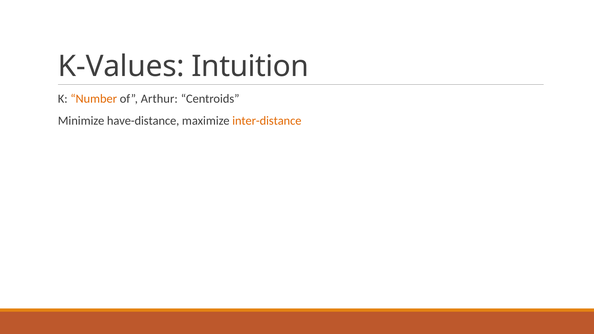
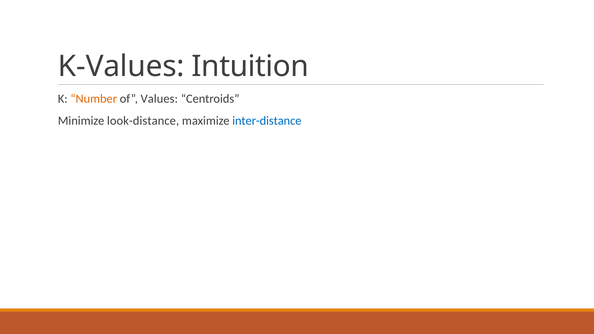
Arthur: Arthur -> Values
have-distance: have-distance -> look-distance
inter-distance colour: orange -> blue
